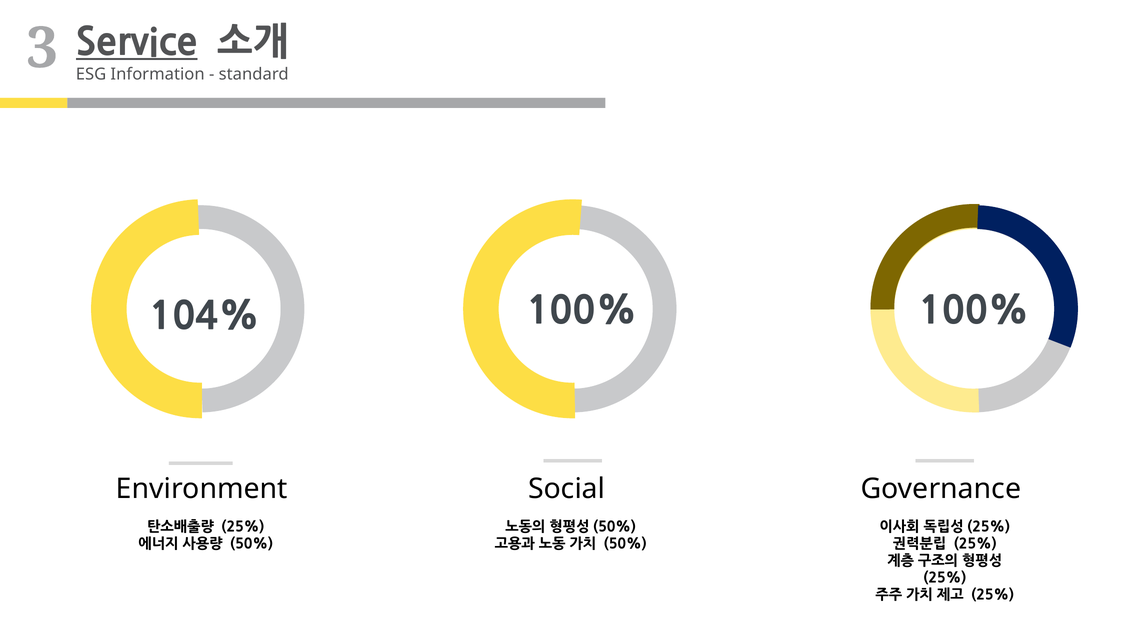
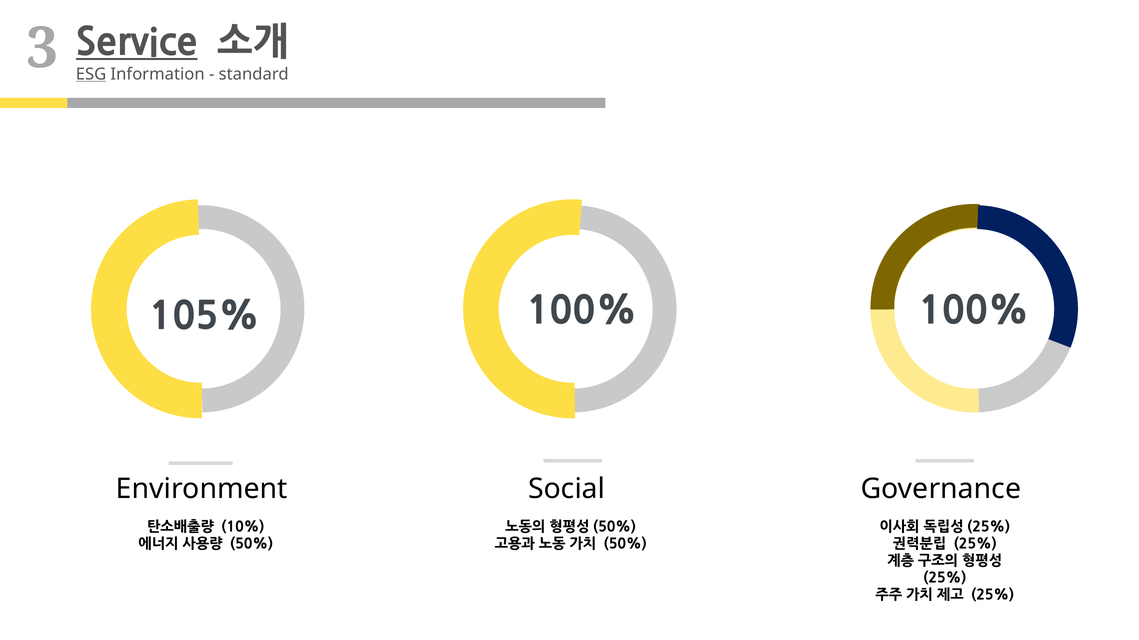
ESG underline: none -> present
104%: 104% -> 105%
25% at (243, 528): 25% -> 10%
